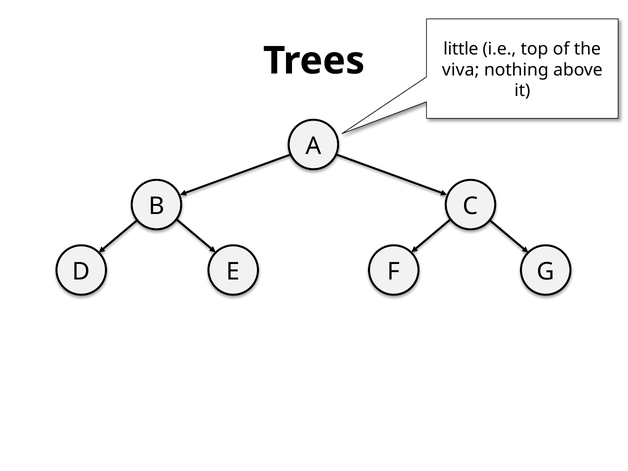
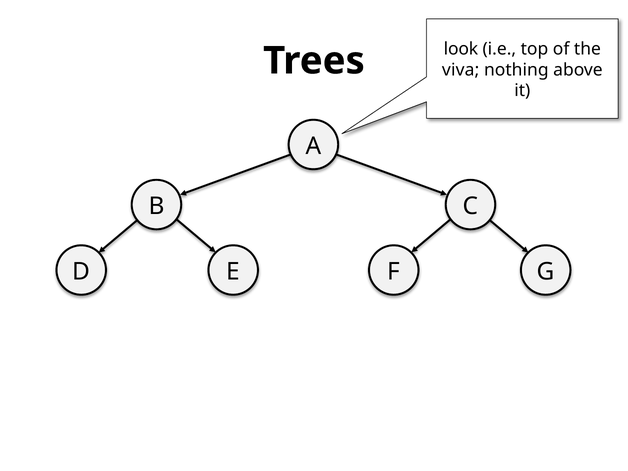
little: little -> look
